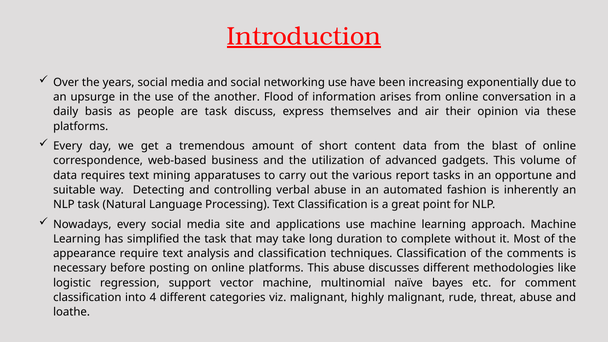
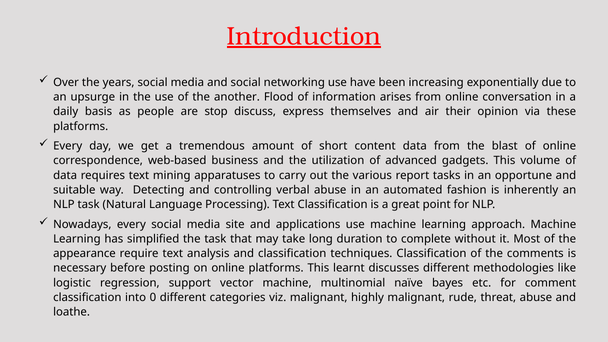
are task: task -> stop
This abuse: abuse -> learnt
4: 4 -> 0
